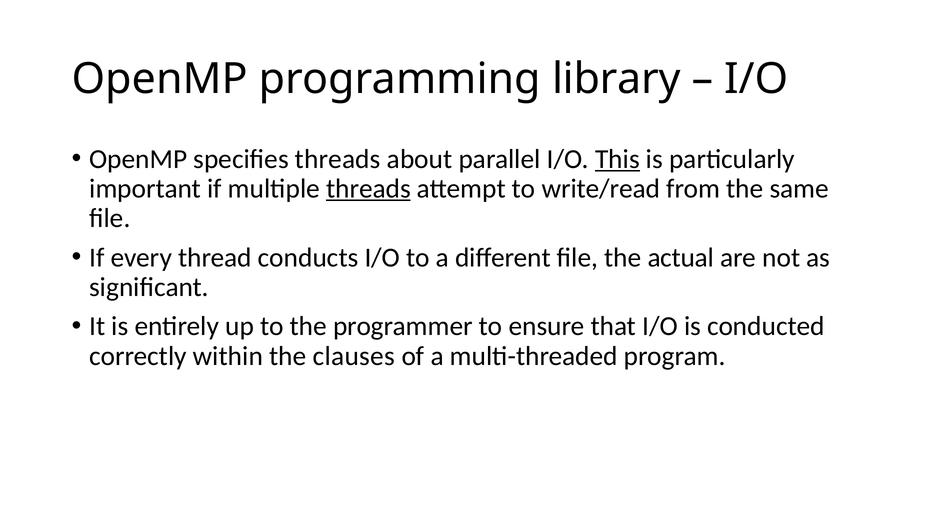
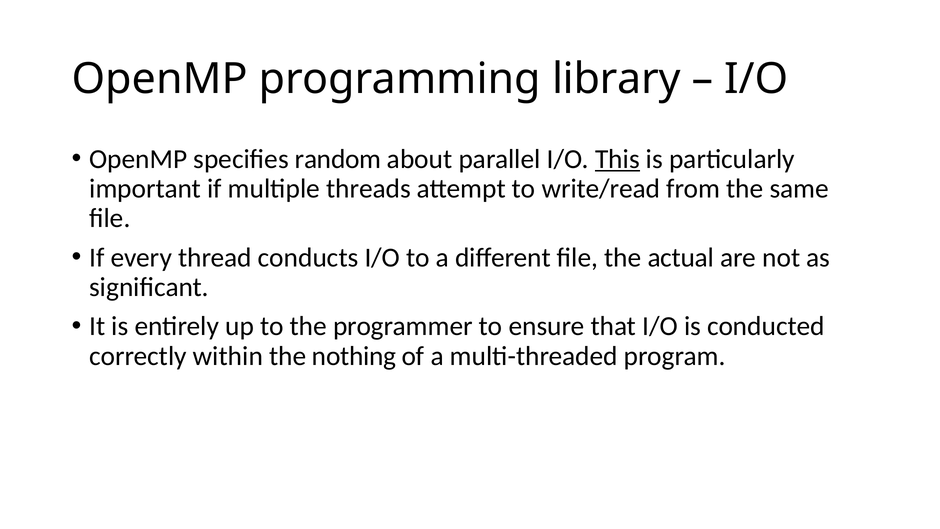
specifies threads: threads -> random
threads at (368, 188) underline: present -> none
clauses: clauses -> nothing
